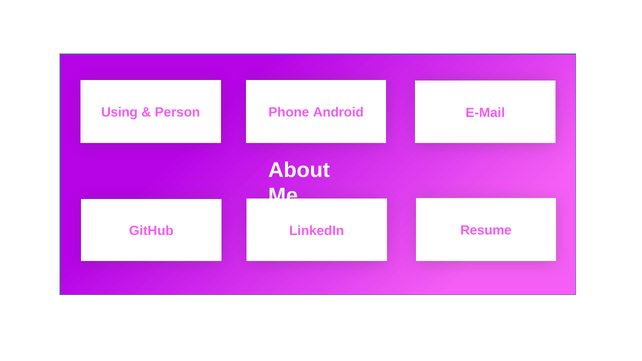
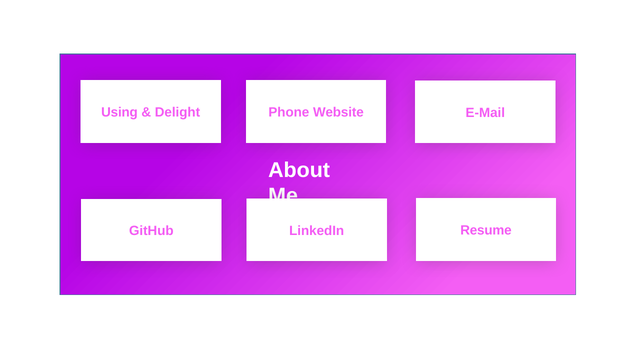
Person: Person -> Delight
Android: Android -> Website
